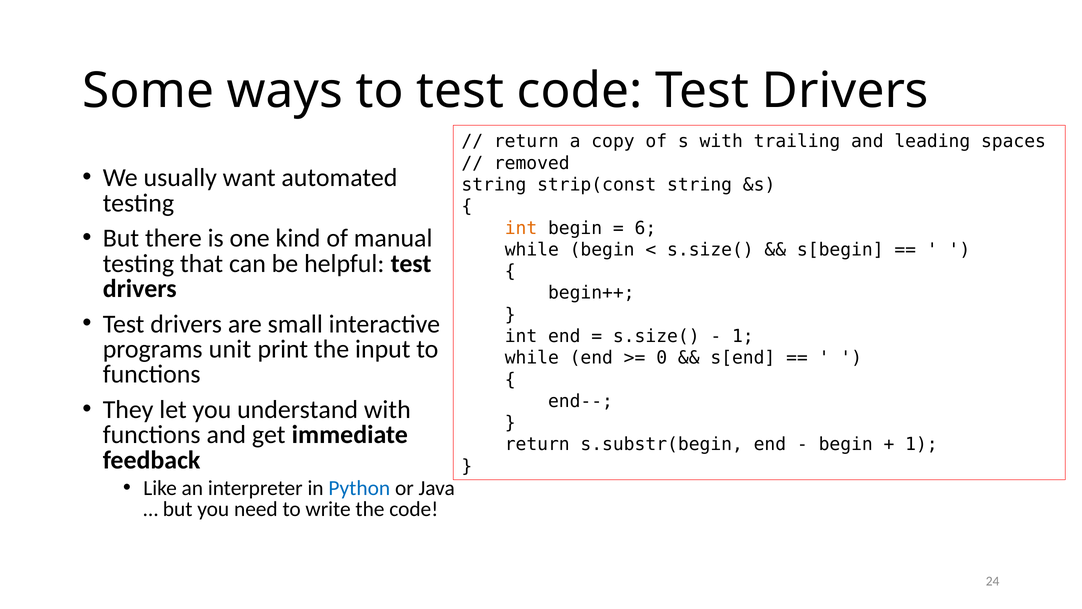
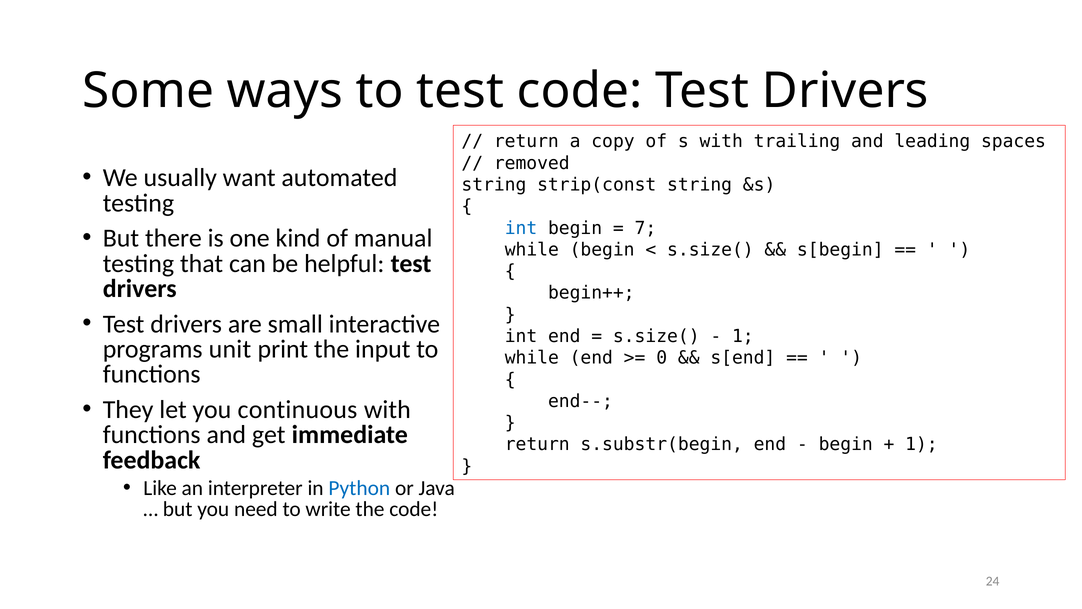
int at (521, 228) colour: orange -> blue
6: 6 -> 7
understand: understand -> continuous
